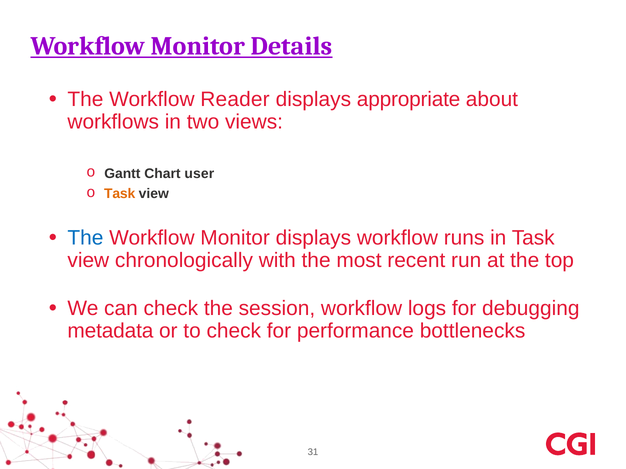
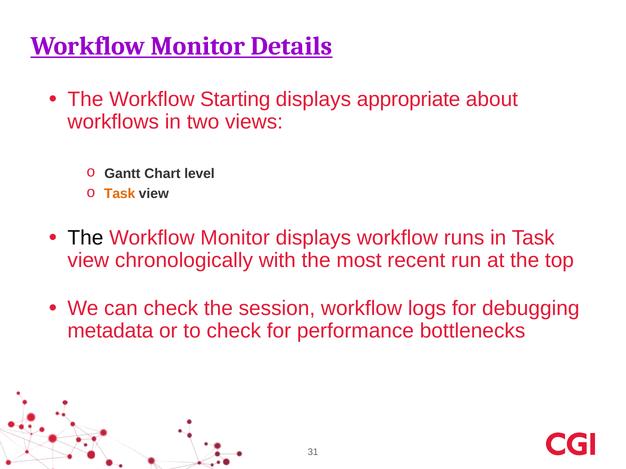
Reader: Reader -> Starting
user: user -> level
The at (85, 238) colour: blue -> black
